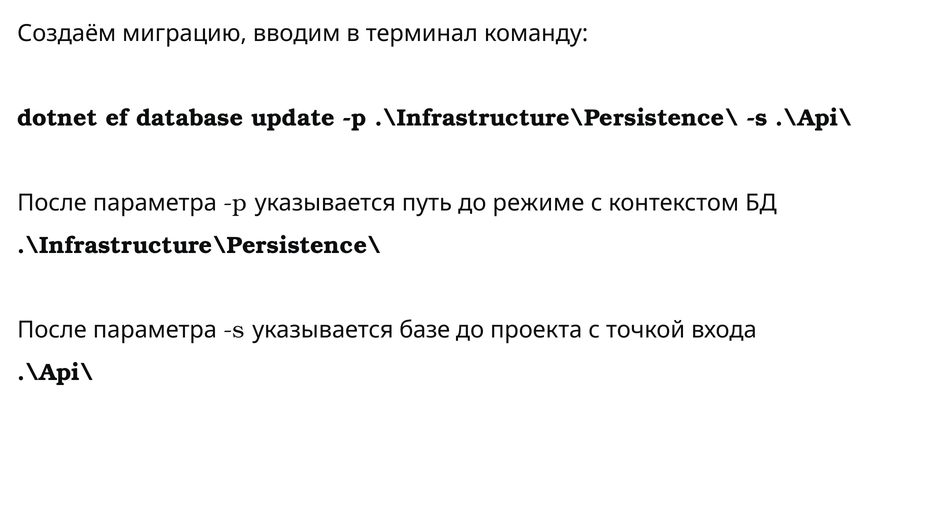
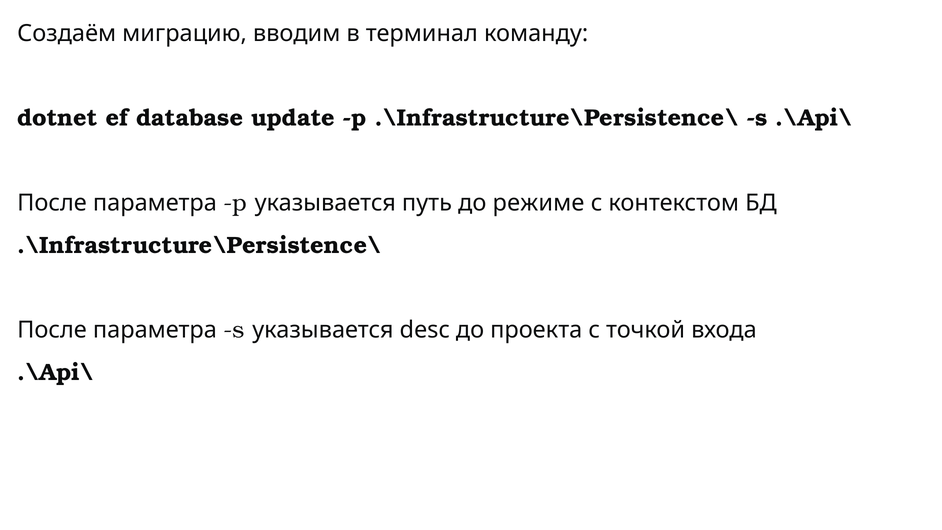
базе: базе -> desc
